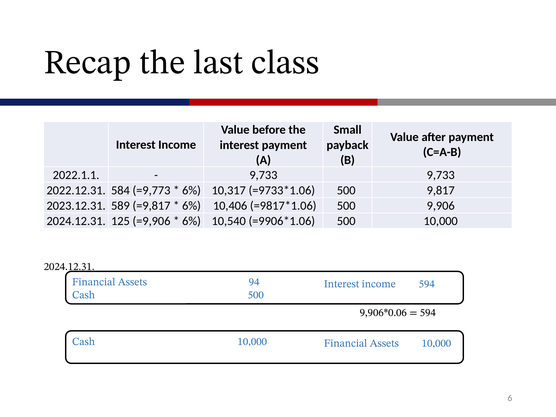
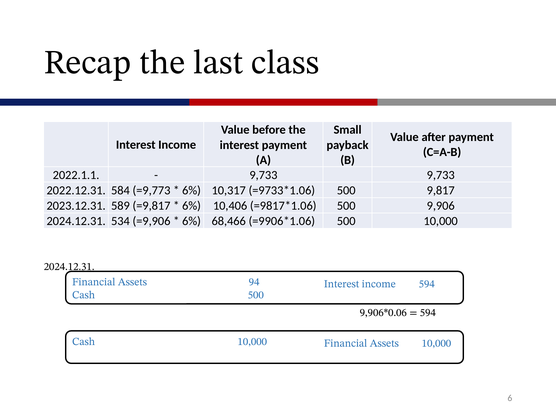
125: 125 -> 534
10,540: 10,540 -> 68,466
